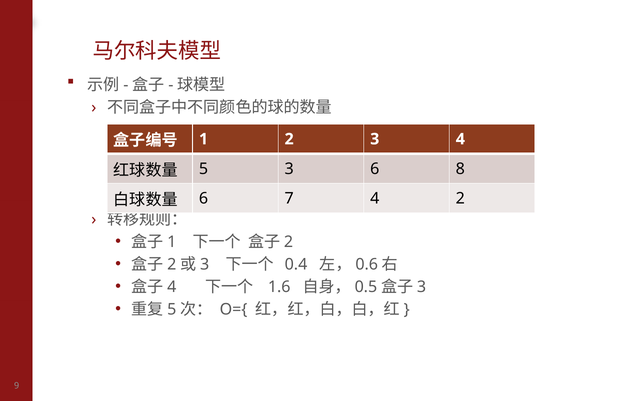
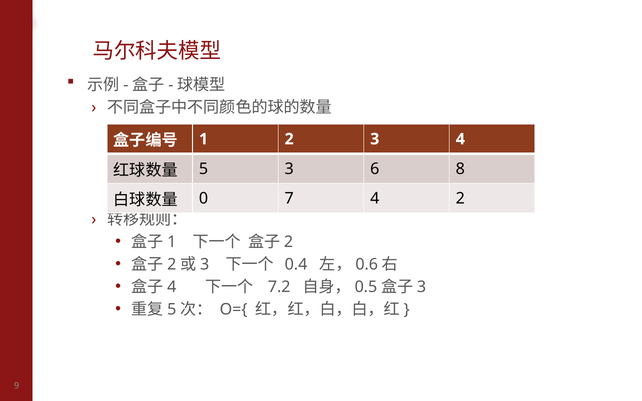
6 at (204, 199): 6 -> 0
1.6: 1.6 -> 7.2
